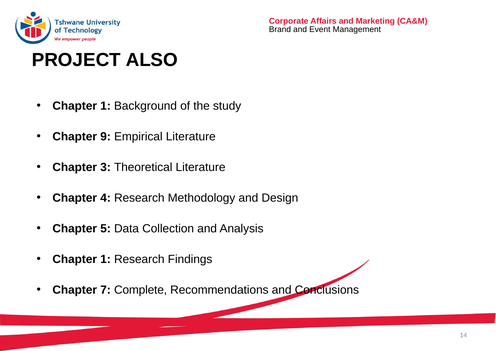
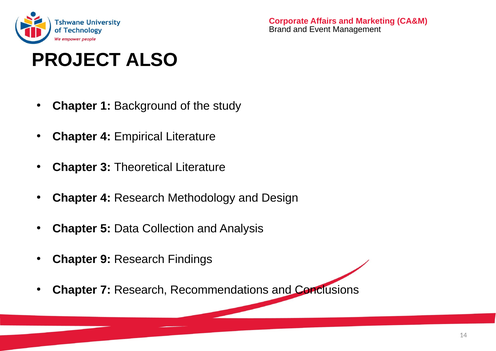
9 at (106, 137): 9 -> 4
1 at (106, 259): 1 -> 9
7 Complete: Complete -> Research
